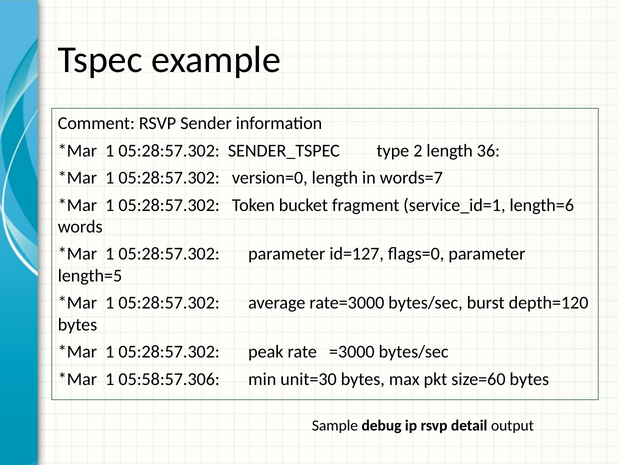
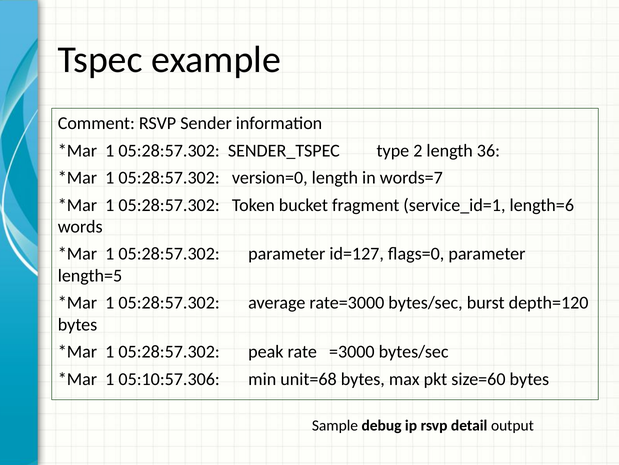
05:58:57.306: 05:58:57.306 -> 05:10:57.306
unit=30: unit=30 -> unit=68
